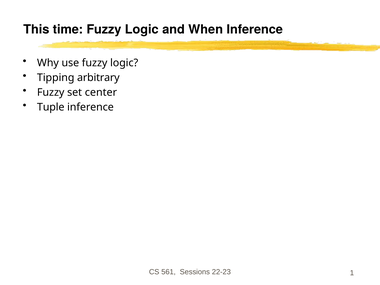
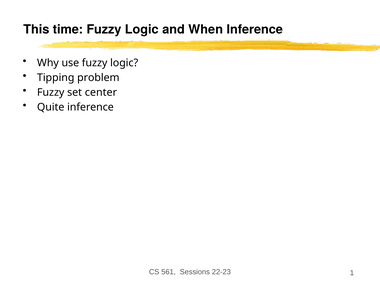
arbitrary: arbitrary -> problem
Tuple: Tuple -> Quite
